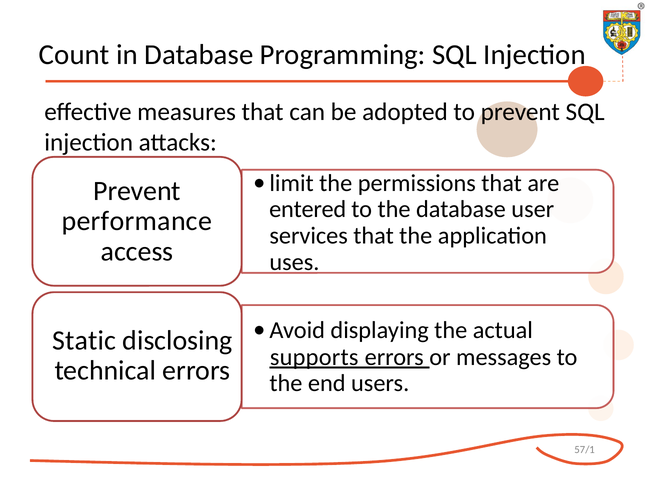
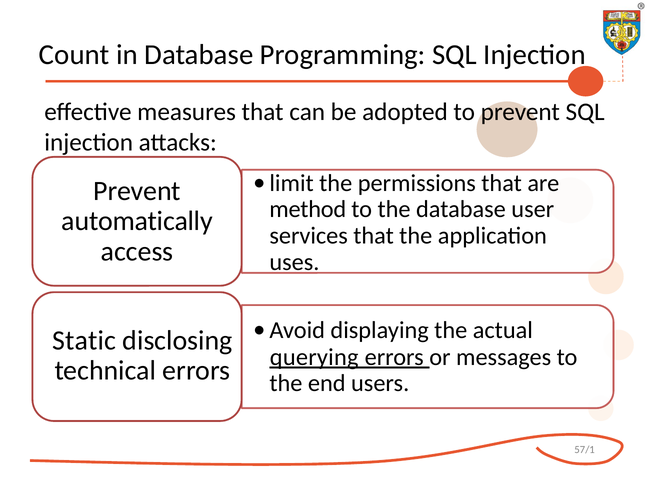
entered: entered -> method
performance: performance -> automatically
supports: supports -> querying
